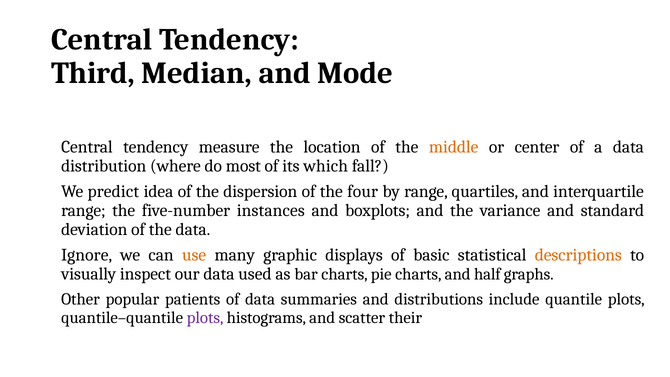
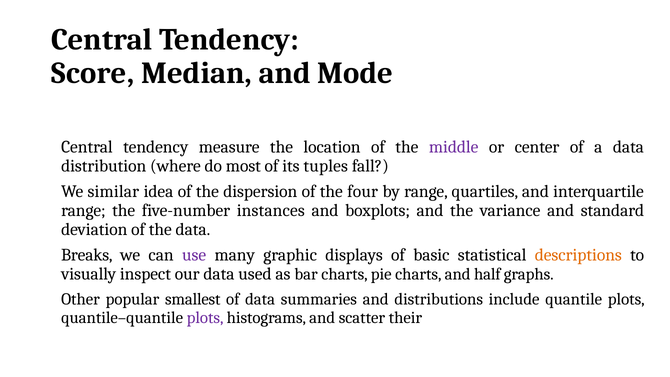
Third: Third -> Score
middle colour: orange -> purple
which: which -> tuples
predict: predict -> similar
Ignore: Ignore -> Breaks
use colour: orange -> purple
patients: patients -> smallest
